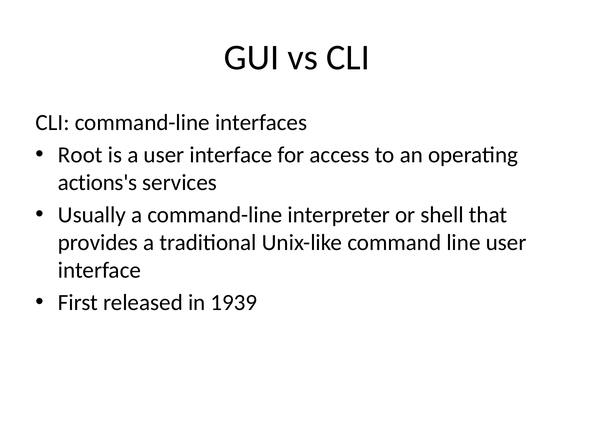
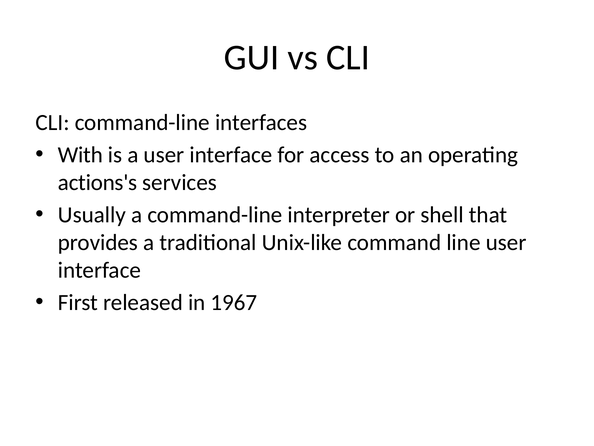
Root: Root -> With
1939: 1939 -> 1967
